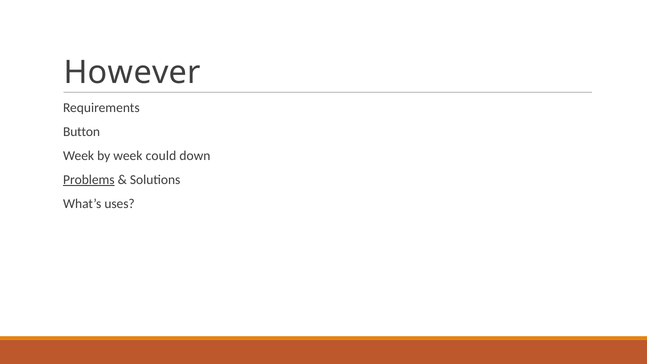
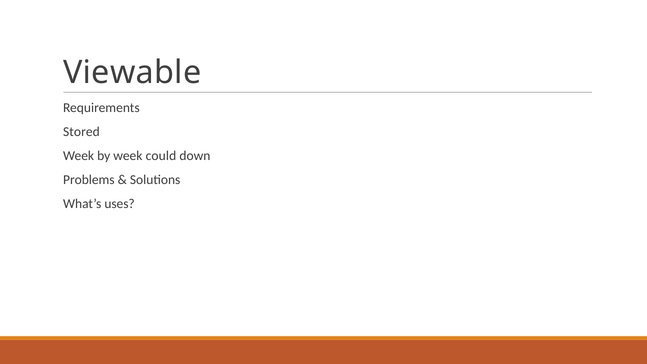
However: However -> Viewable
Button: Button -> Stored
Problems underline: present -> none
